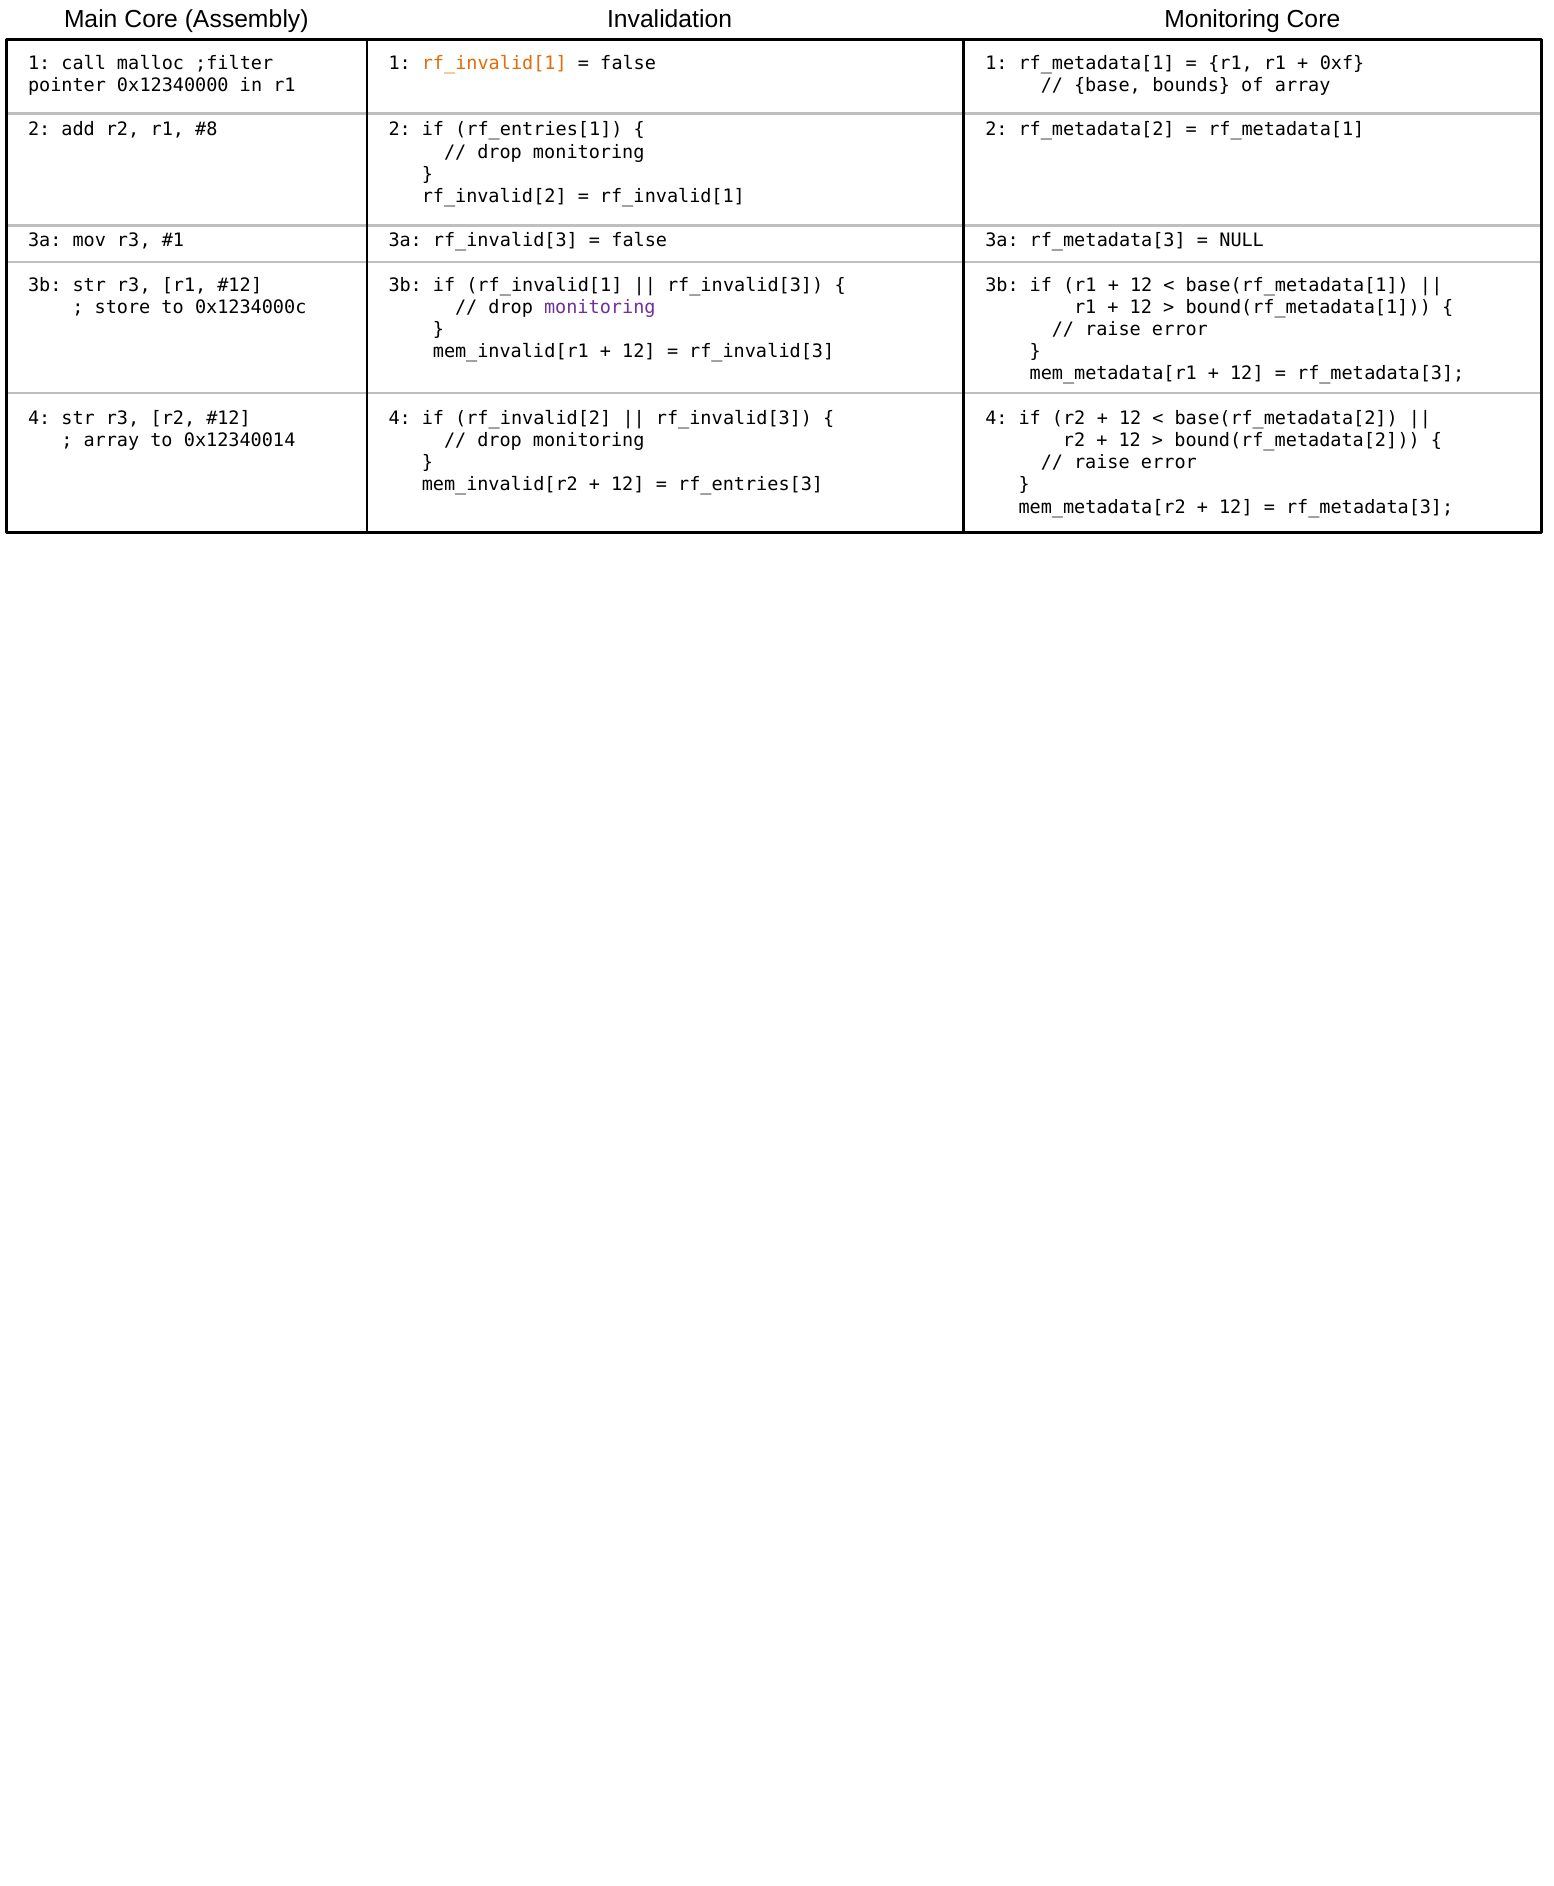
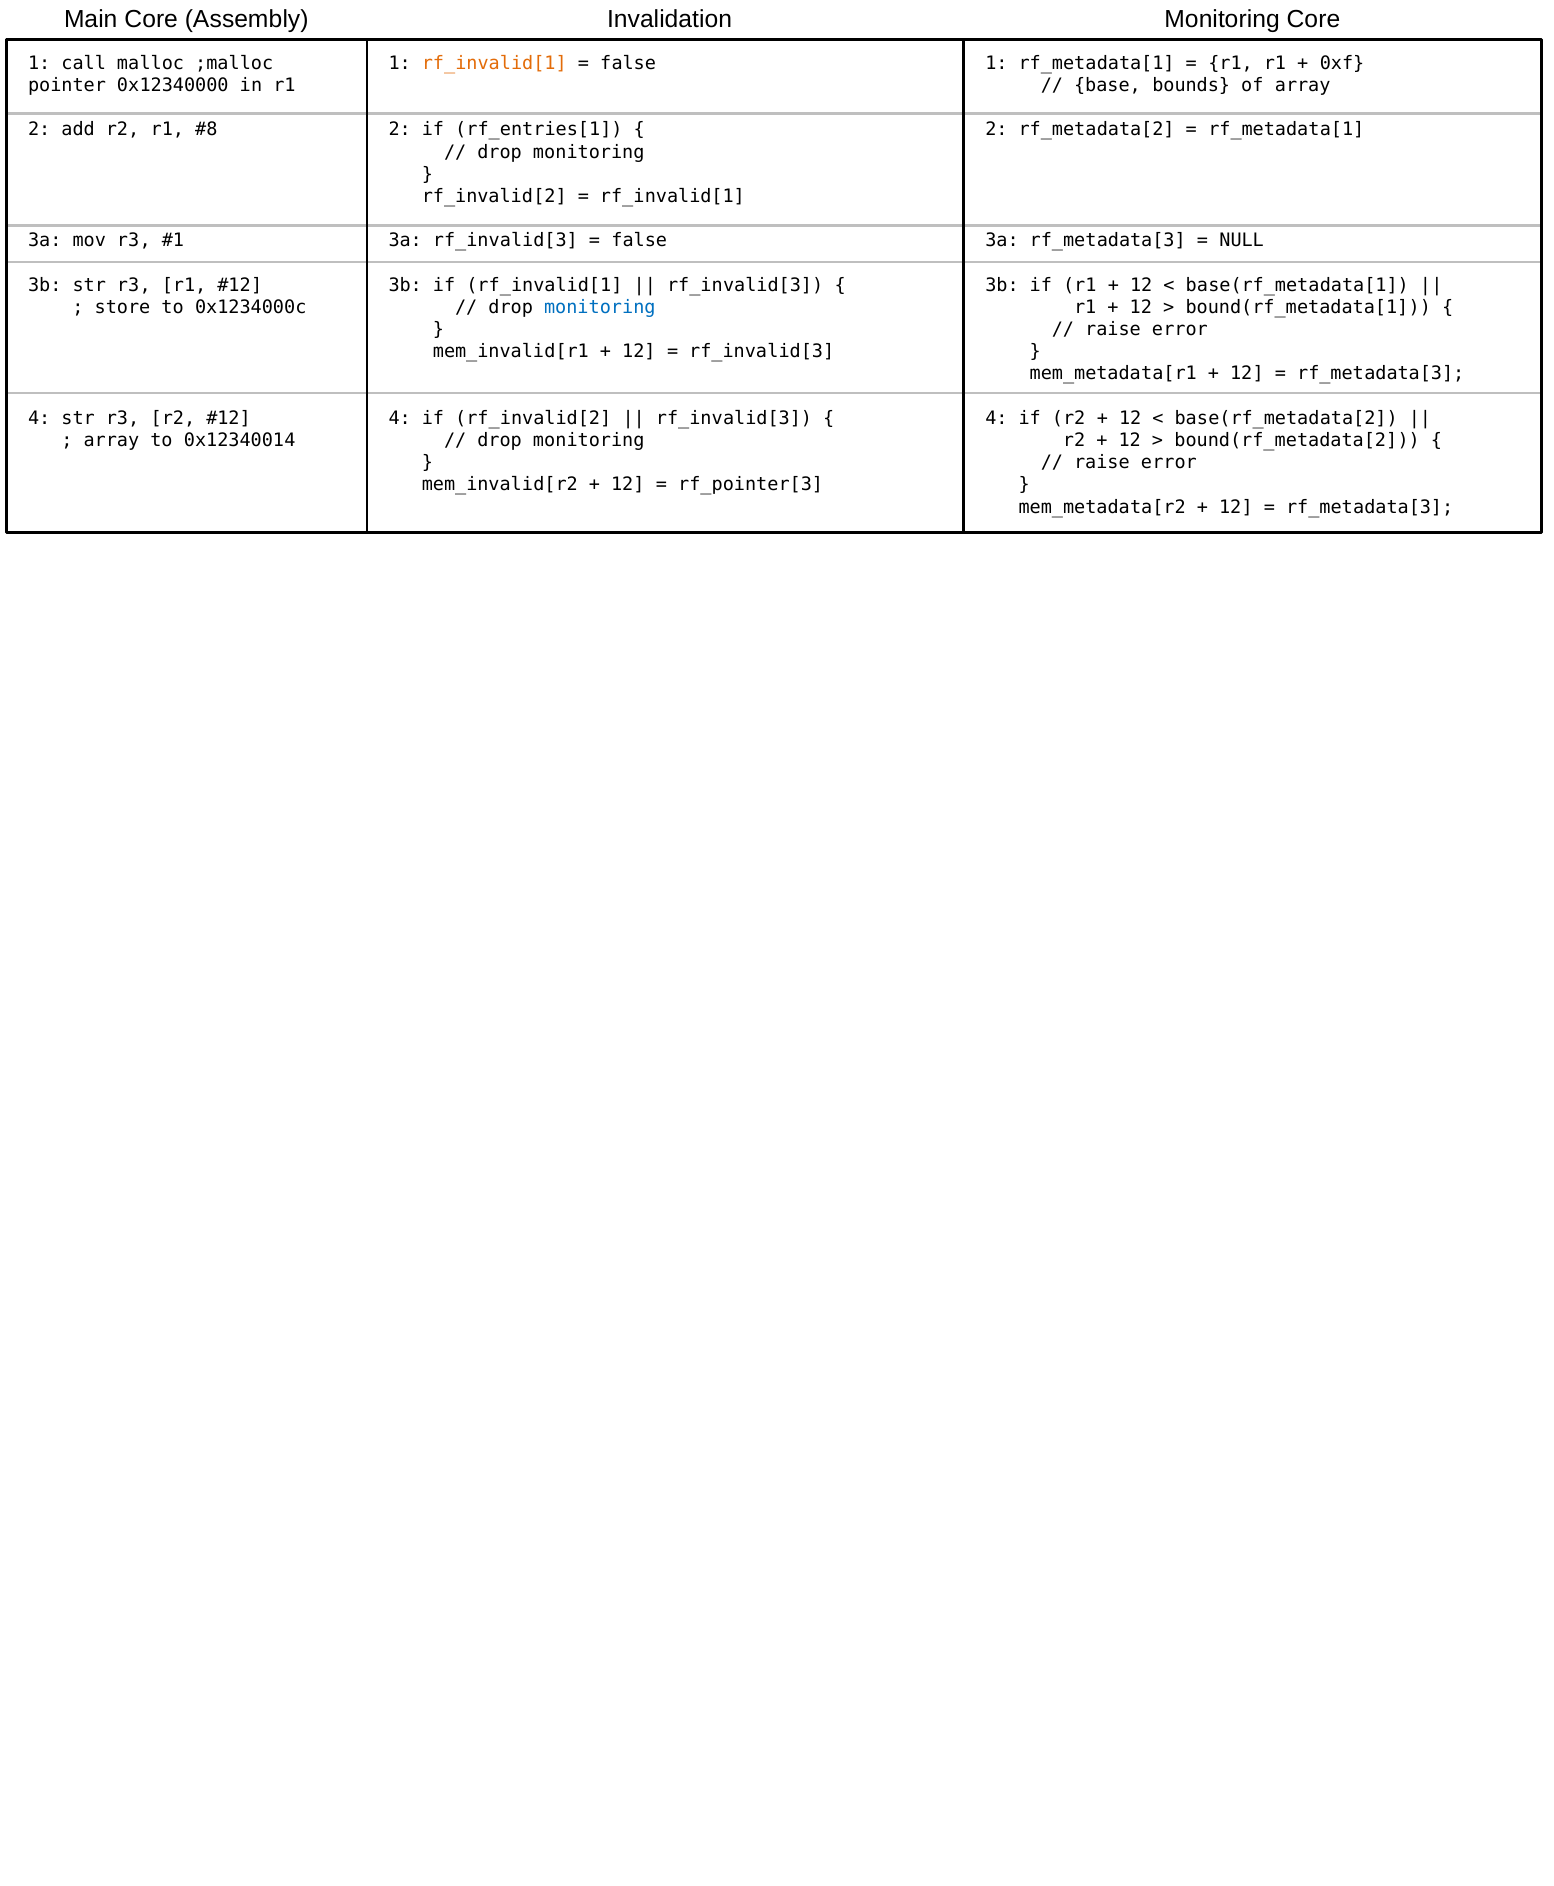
;filter: ;filter -> ;malloc
monitoring at (600, 307) colour: purple -> blue
rf_entries[3: rf_entries[3 -> rf_pointer[3
